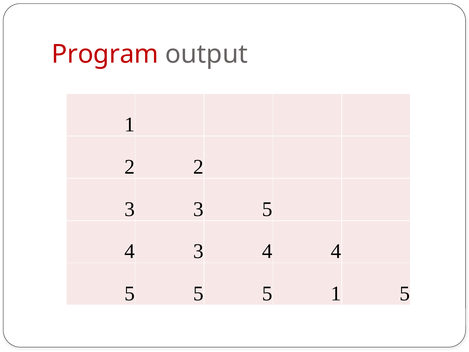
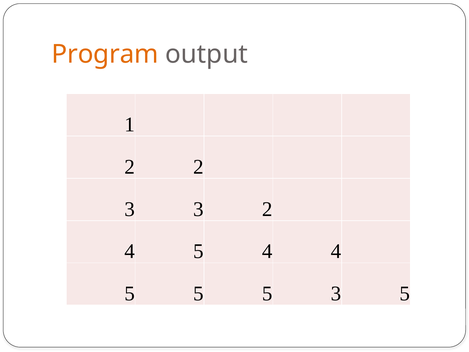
Program colour: red -> orange
3 5: 5 -> 2
3 at (198, 251): 3 -> 5
5 1: 1 -> 3
